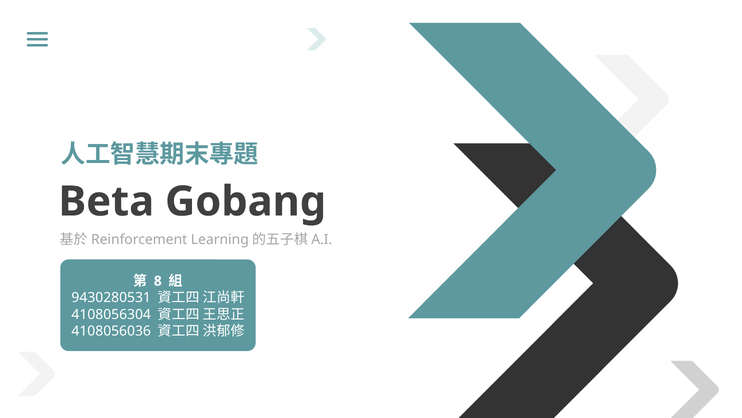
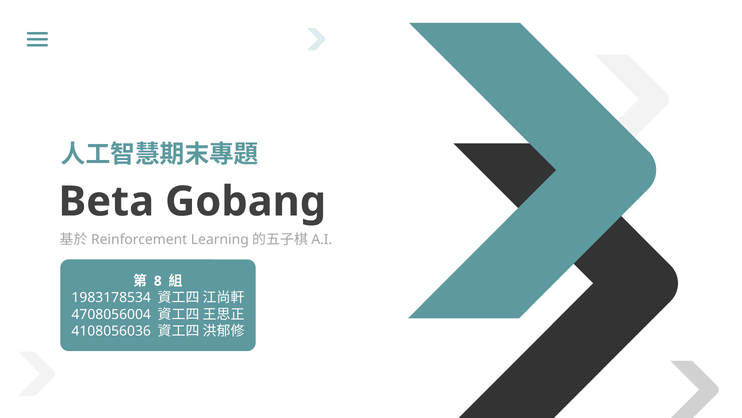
9430280531: 9430280531 -> 1983178534
4108056304: 4108056304 -> 4708056004
